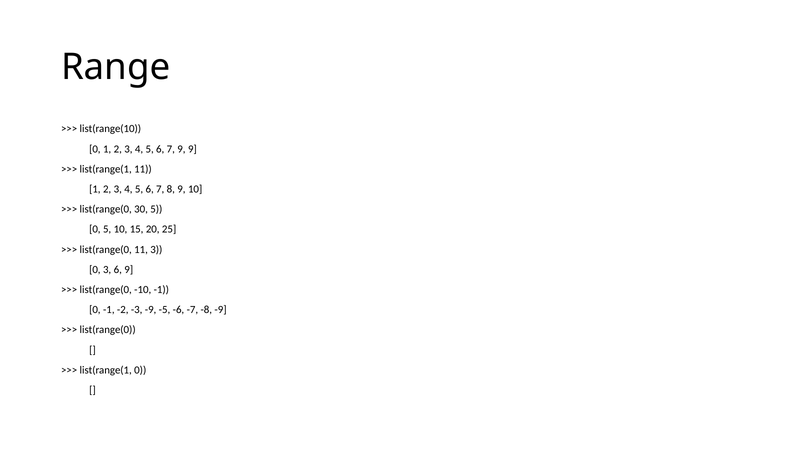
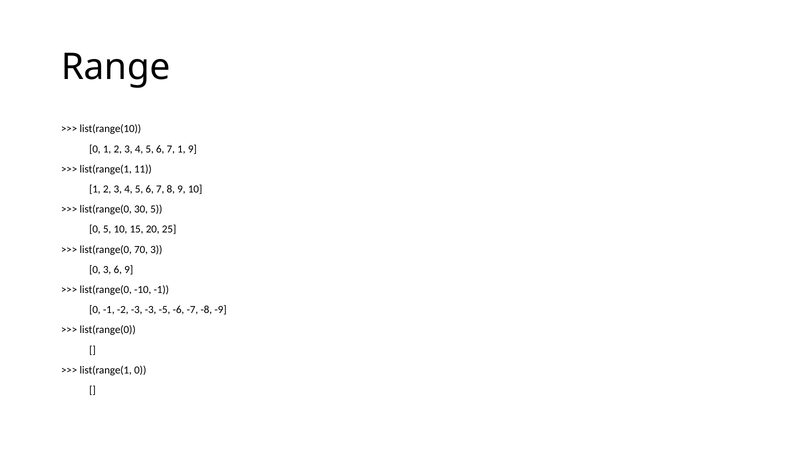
7 9: 9 -> 1
list(range(0 11: 11 -> 70
-3 -9: -9 -> -3
